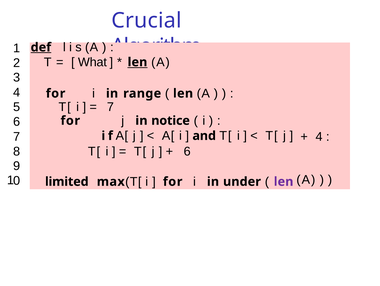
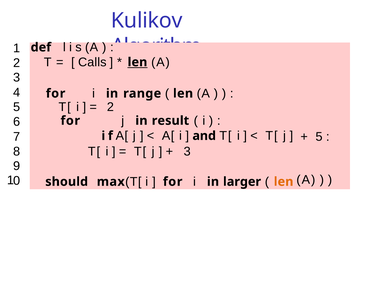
Crucial: Crucial -> Kulikov
def underline: present -> none
What: What -> Calls
7 at (110, 107): 7 -> 2
notice: notice -> result
4 at (319, 136): 4 -> 5
6 at (187, 151): 6 -> 3
limited: limited -> should
under: under -> larger
len at (284, 181) colour: purple -> orange
